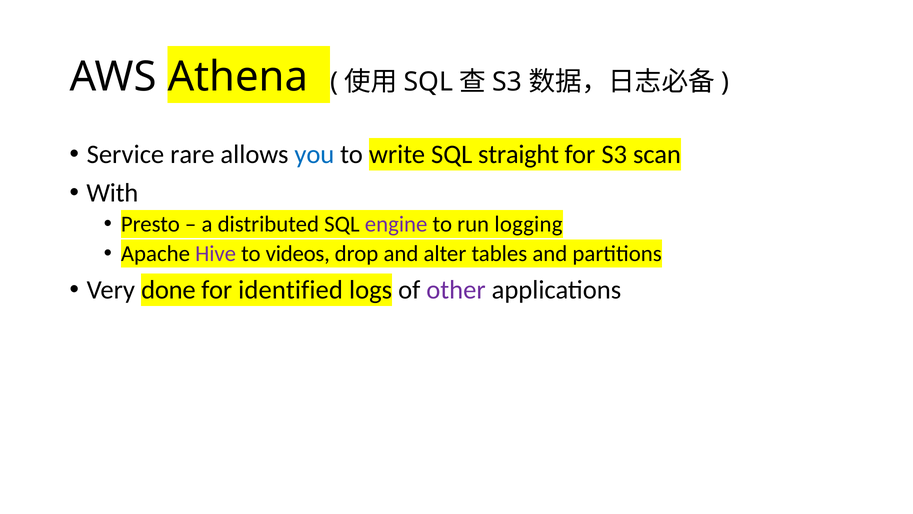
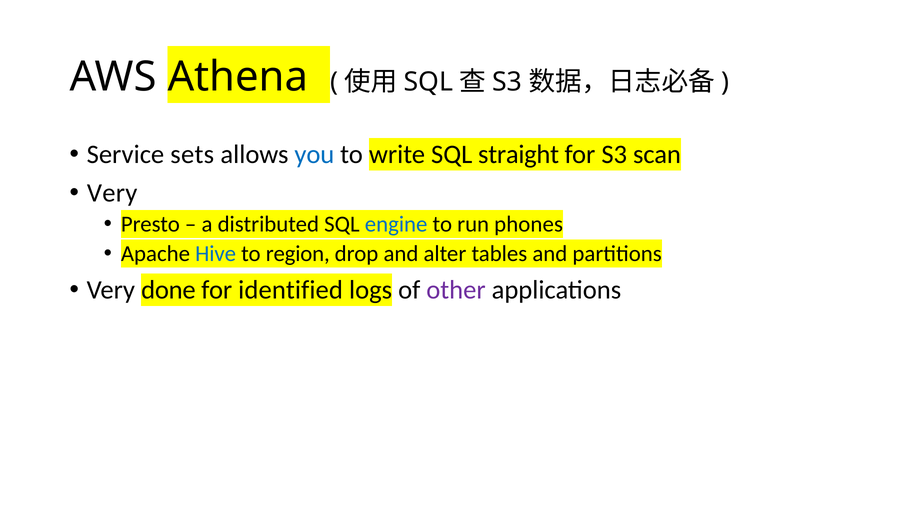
rare: rare -> sets
With at (112, 193): With -> Very
engine colour: purple -> blue
logging: logging -> phones
Hive colour: purple -> blue
videos: videos -> region
